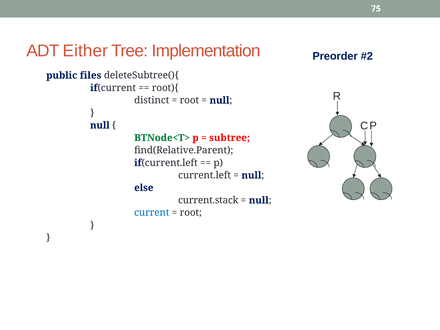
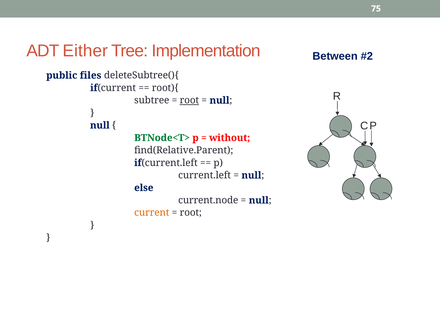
Preorder: Preorder -> Between
distinct: distinct -> subtree
root at (189, 100) underline: none -> present
subtree: subtree -> without
current.stack: current.stack -> current.node
current colour: blue -> orange
